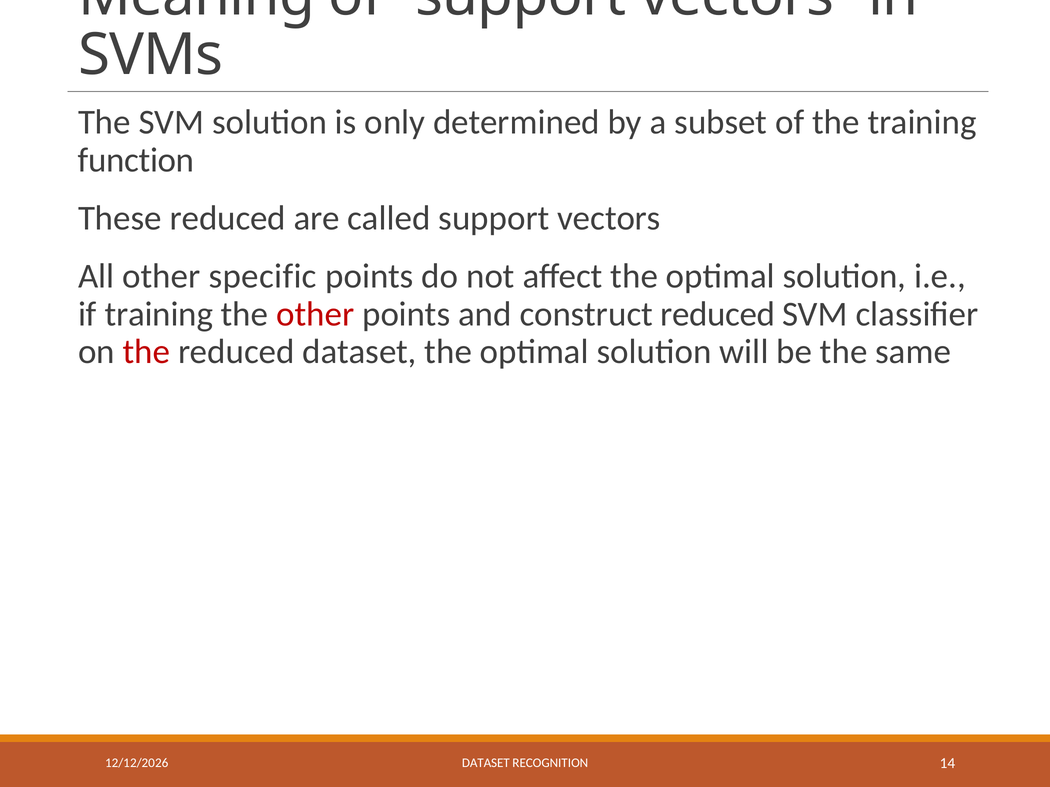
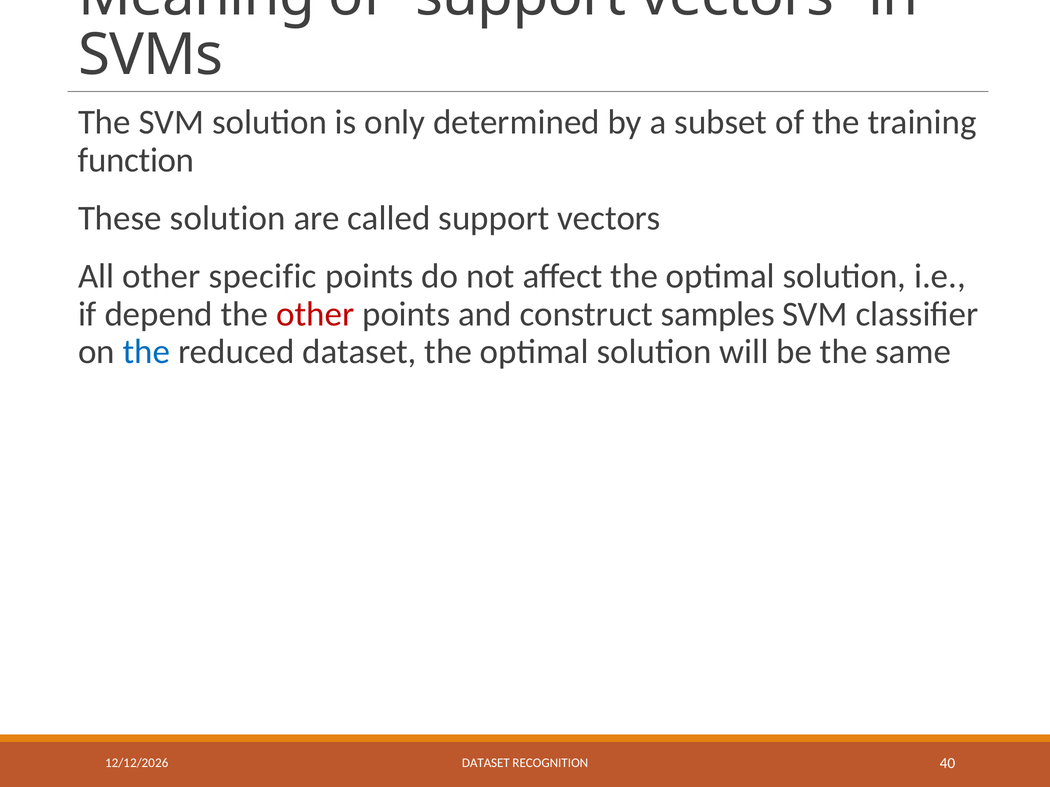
These reduced: reduced -> solution
if training: training -> depend
construct reduced: reduced -> samples
the at (146, 352) colour: red -> blue
14: 14 -> 40
